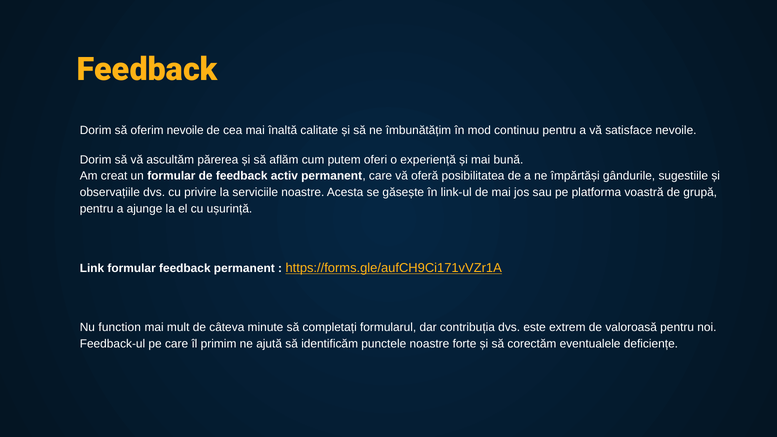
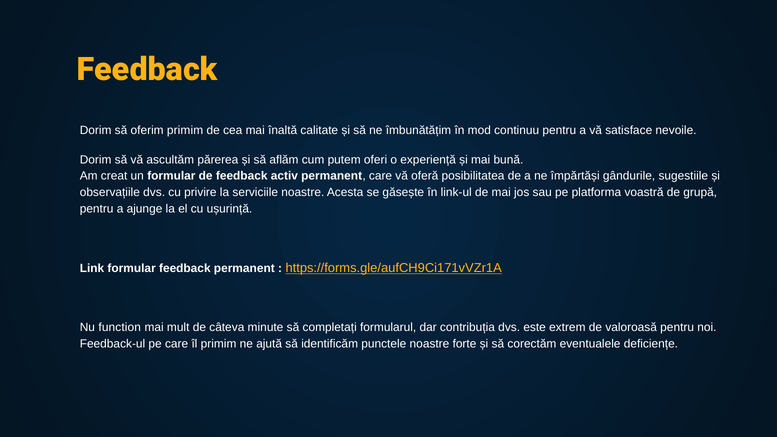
oferim nevoile: nevoile -> primim
